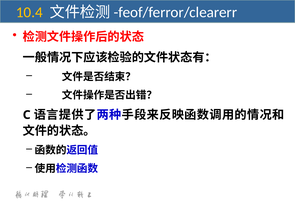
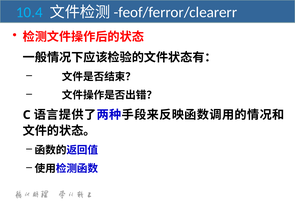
10.4 colour: yellow -> light blue
